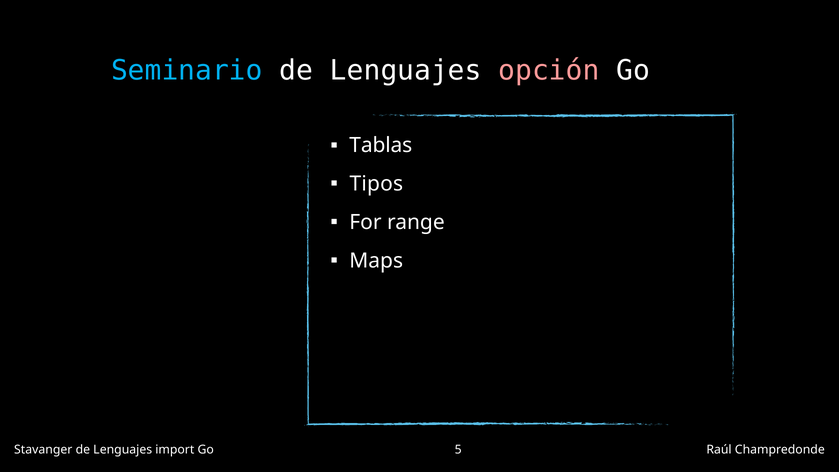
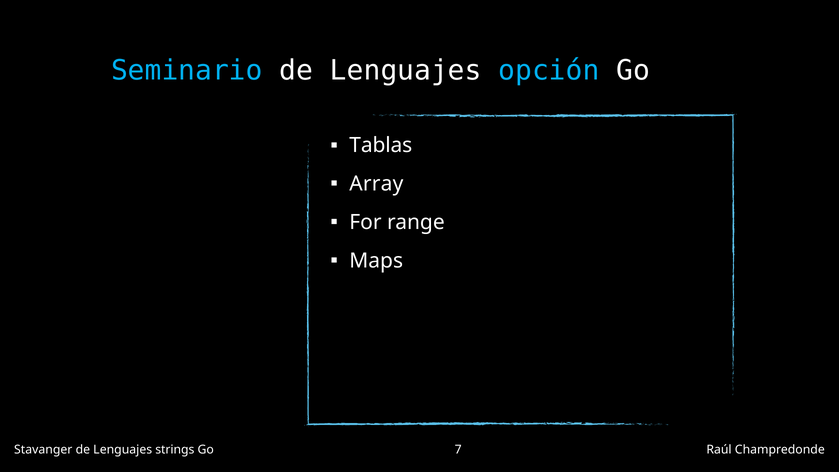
opción colour: pink -> light blue
Tipos: Tipos -> Array
import: import -> strings
5: 5 -> 7
